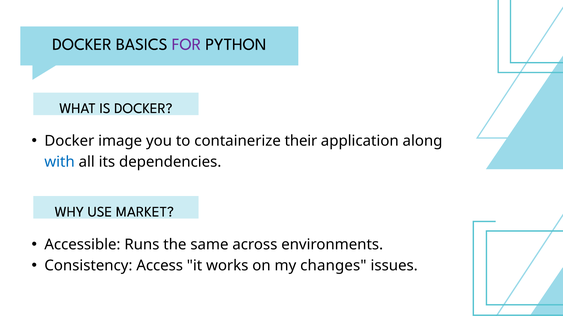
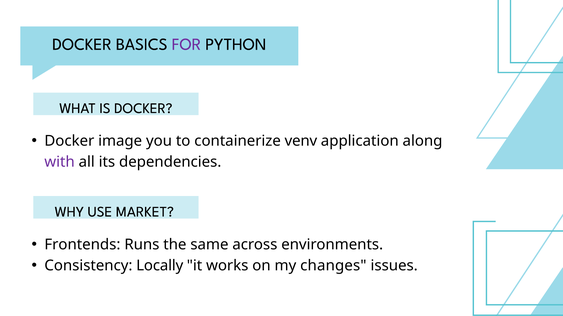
their: their -> venv
with colour: blue -> purple
Accessible: Accessible -> Frontends
Access: Access -> Locally
